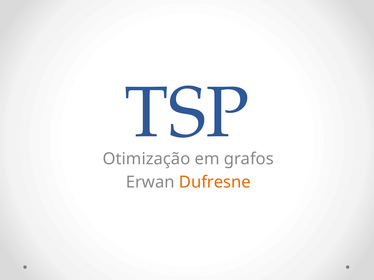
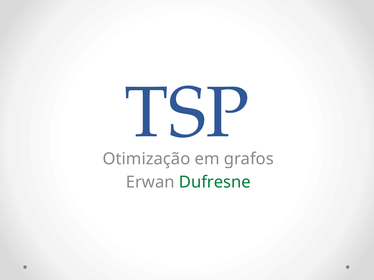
Dufresne colour: orange -> green
